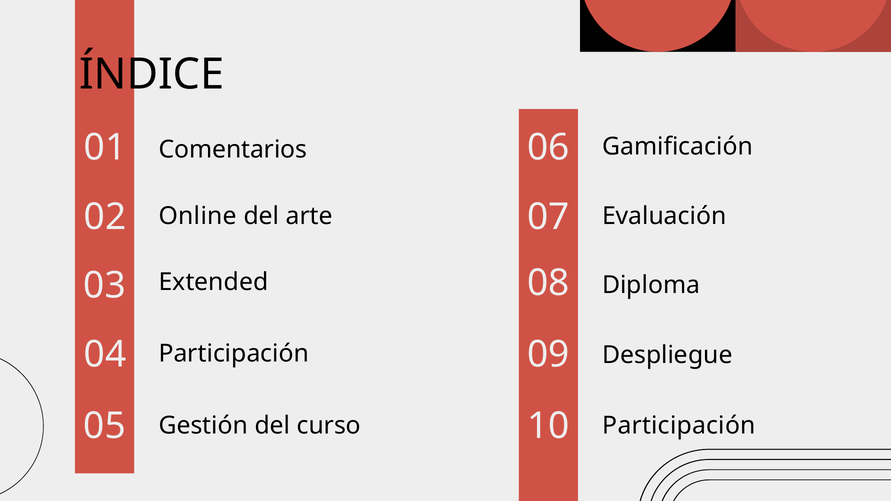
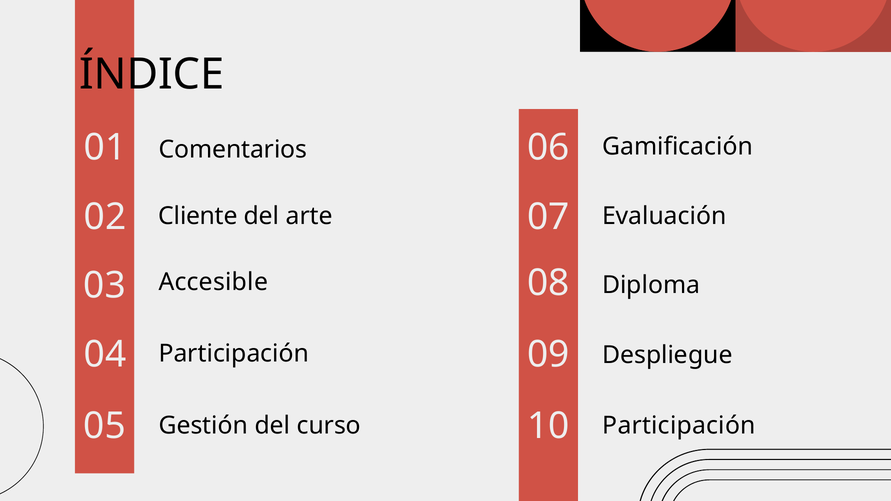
Online: Online -> Cliente
Extended: Extended -> Accesible
